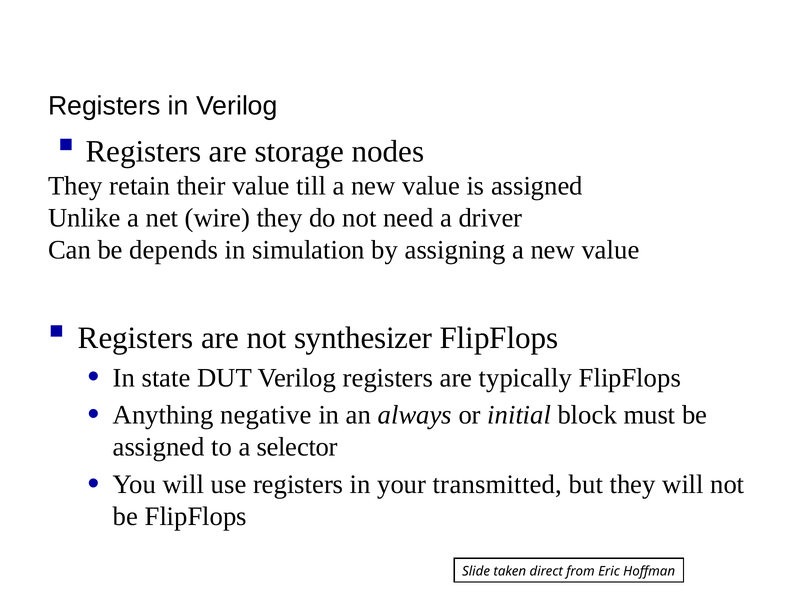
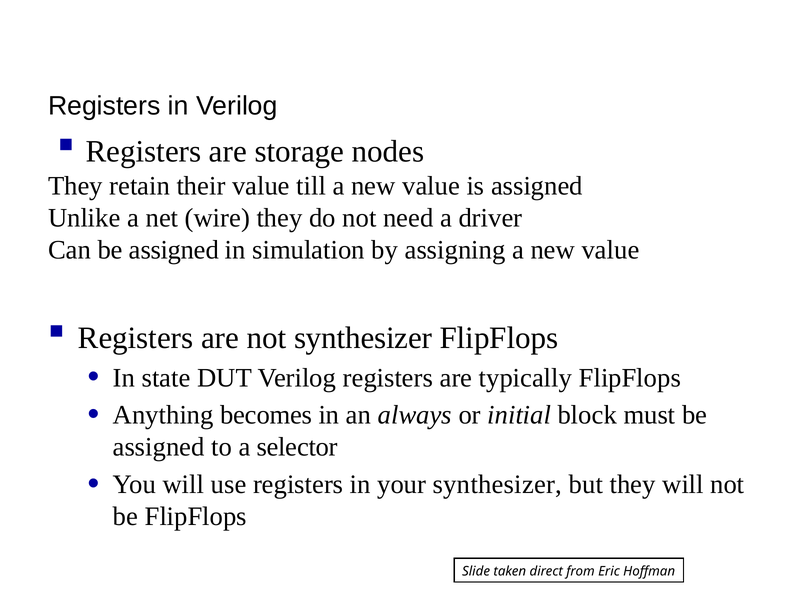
Can be depends: depends -> assigned
negative: negative -> becomes
your transmitted: transmitted -> synthesizer
